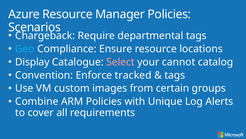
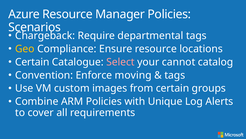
Geo colour: light blue -> yellow
Display at (32, 62): Display -> Certain
tracked: tracked -> moving
